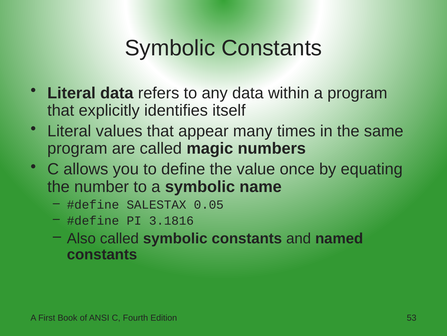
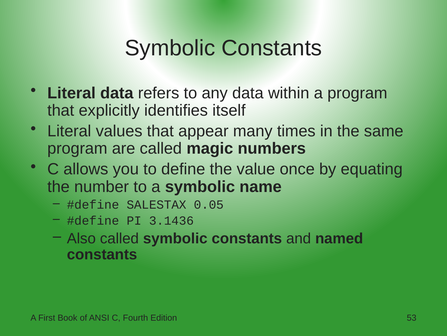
3.1816: 3.1816 -> 3.1436
